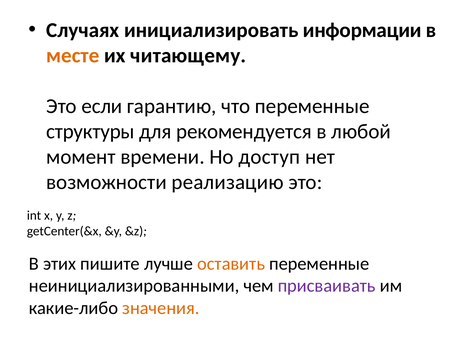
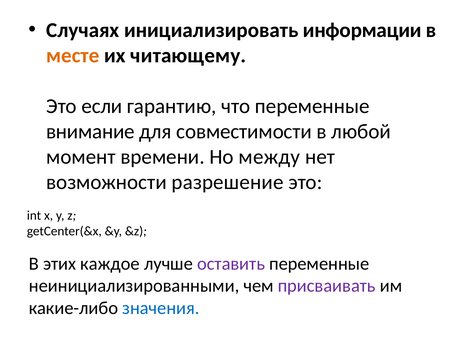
структуры: структуры -> внимание
рекомендуется: рекомендуется -> совместимости
доступ: доступ -> между
реализацию: реализацию -> разрешение
пишите: пишите -> каждое
оставить colour: orange -> purple
значения colour: orange -> blue
